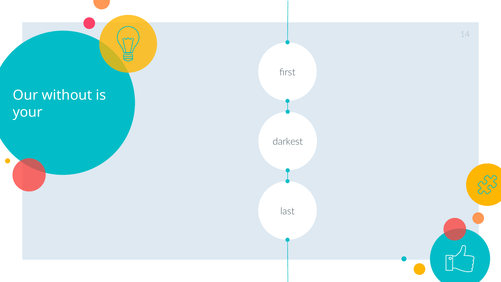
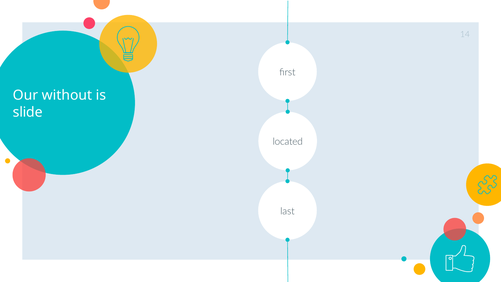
your: your -> slide
darkest: darkest -> located
